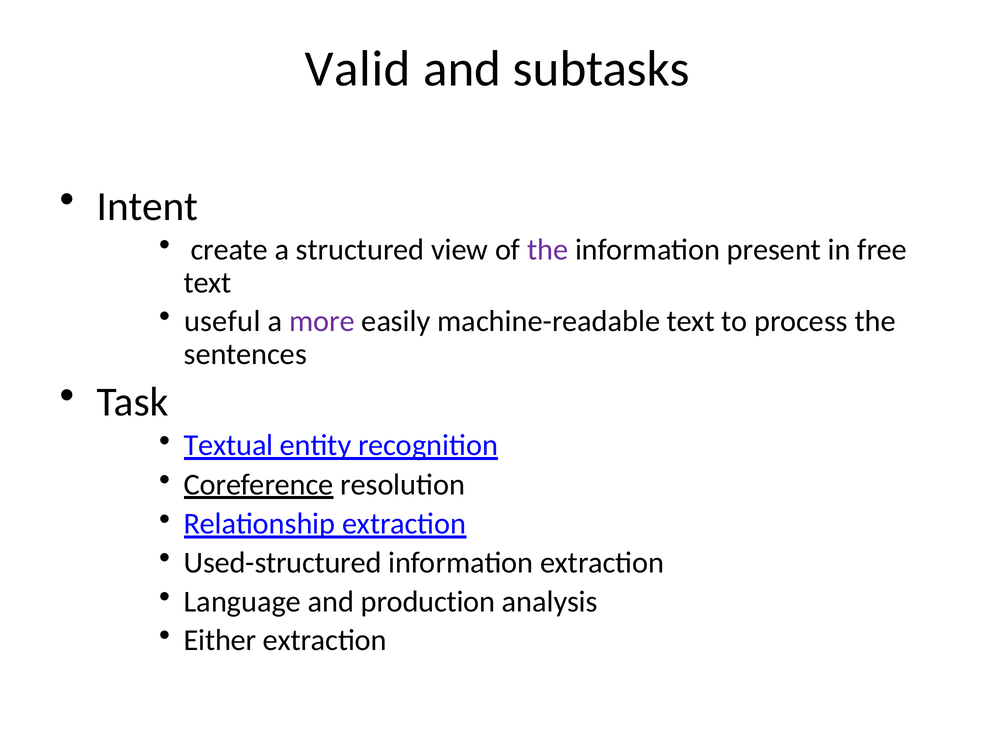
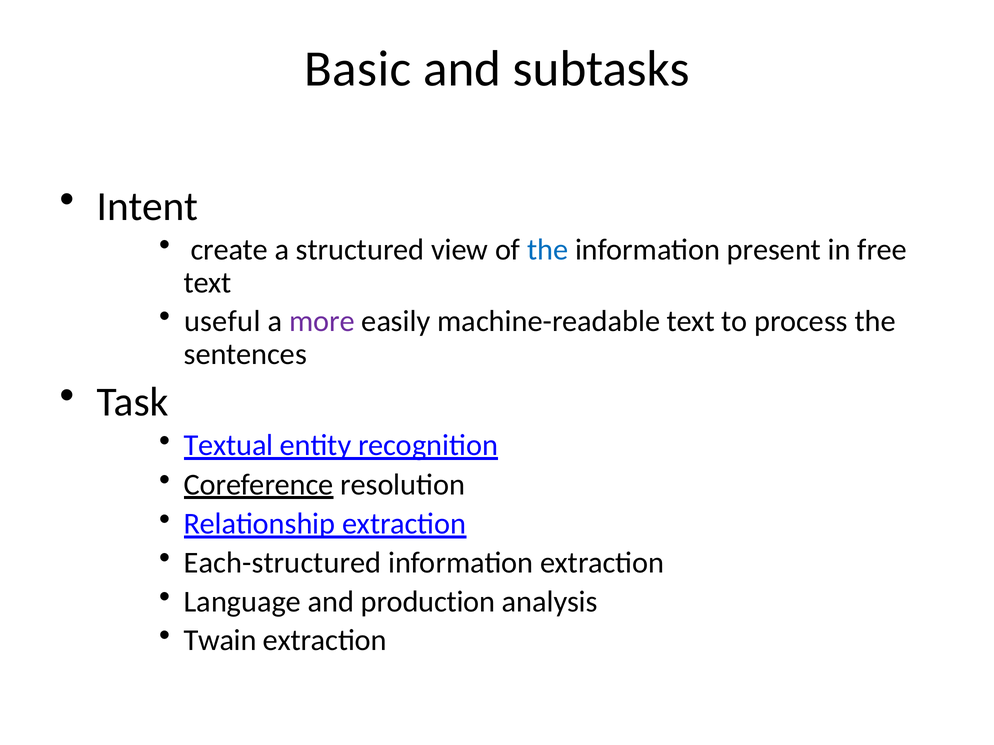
Valid: Valid -> Basic
the at (548, 250) colour: purple -> blue
Used-structured: Used-structured -> Each-structured
Either: Either -> Twain
